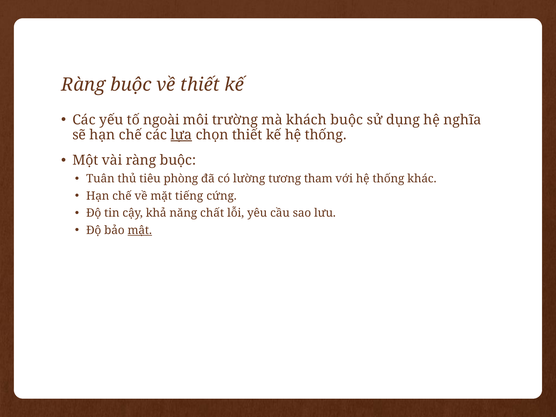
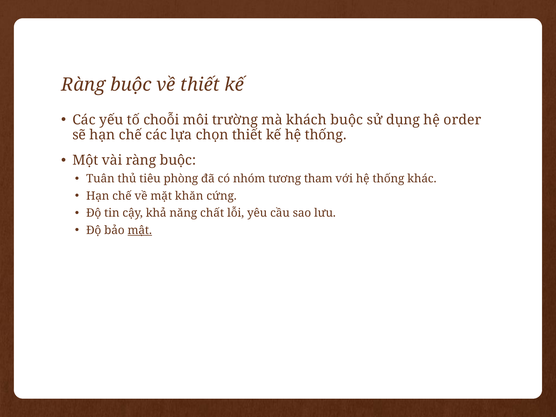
ngoài: ngoài -> choỗi
nghĩa: nghĩa -> order
lựa underline: present -> none
lường: lường -> nhóm
tiếng: tiếng -> khăn
